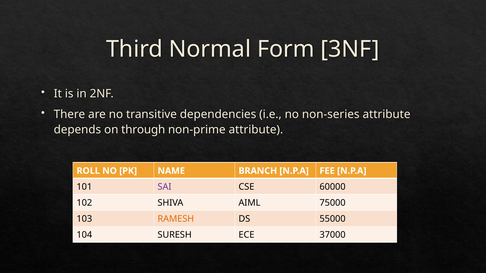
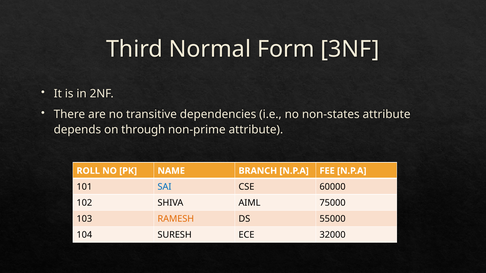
non-series: non-series -> non-states
SAI colour: purple -> blue
37000: 37000 -> 32000
